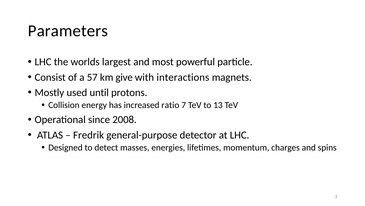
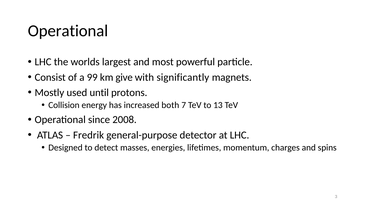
Parameters at (68, 31): Parameters -> Operational
57: 57 -> 99
interactions: interactions -> significantly
ratio: ratio -> both
